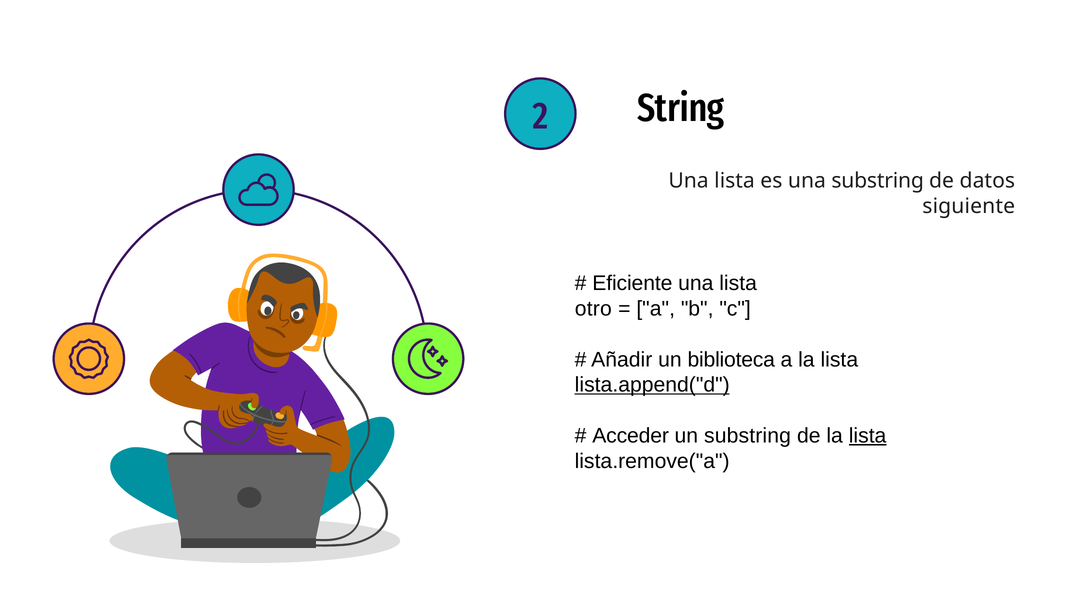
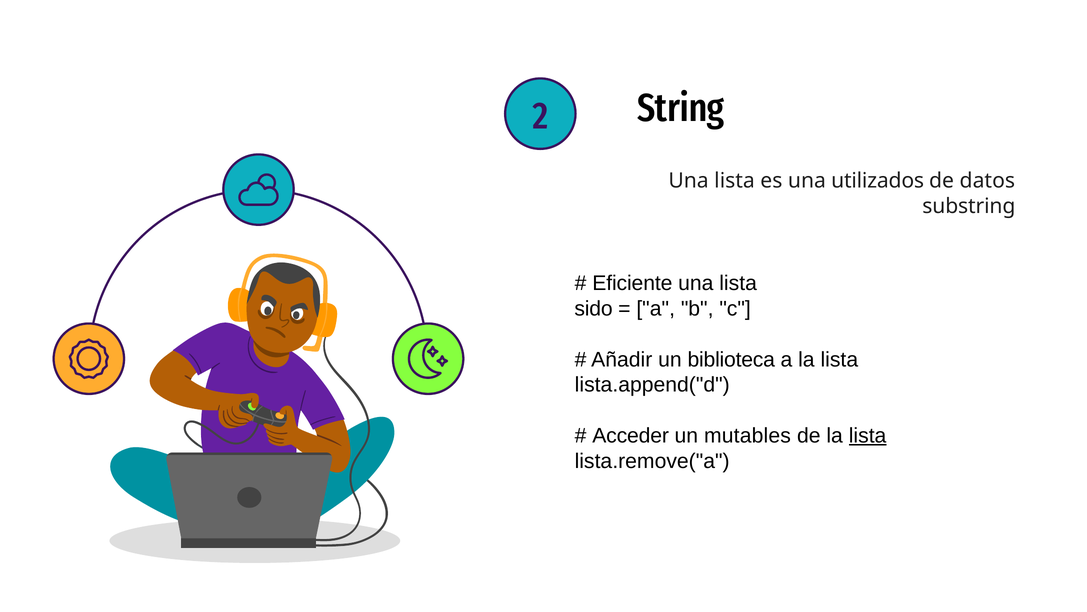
una substring: substring -> utilizados
siguiente: siguiente -> substring
otro: otro -> sido
lista.append("d underline: present -> none
un substring: substring -> mutables
